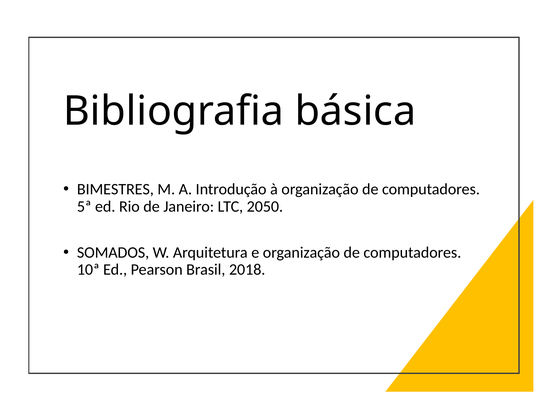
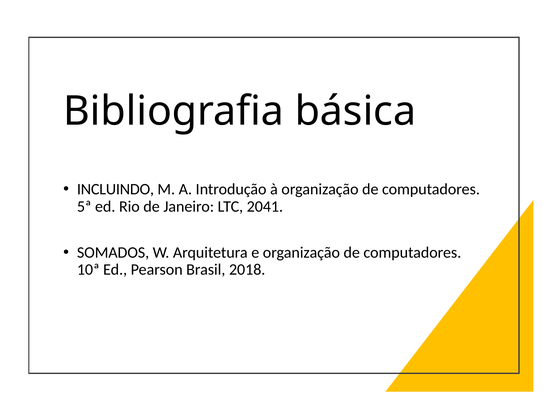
BIMESTRES: BIMESTRES -> INCLUINDO
2050: 2050 -> 2041
